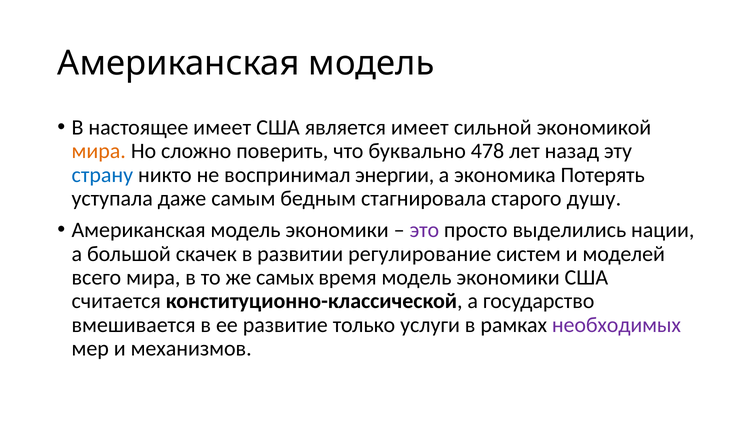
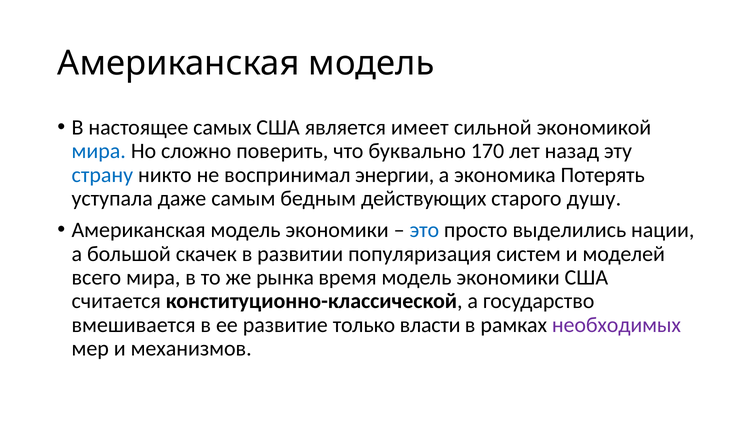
настоящее имеет: имеет -> самых
мира at (99, 151) colour: orange -> blue
478: 478 -> 170
стагнировала: стагнировала -> действующих
это colour: purple -> blue
регулирование: регулирование -> популяризация
самых: самых -> рынка
услуги: услуги -> власти
